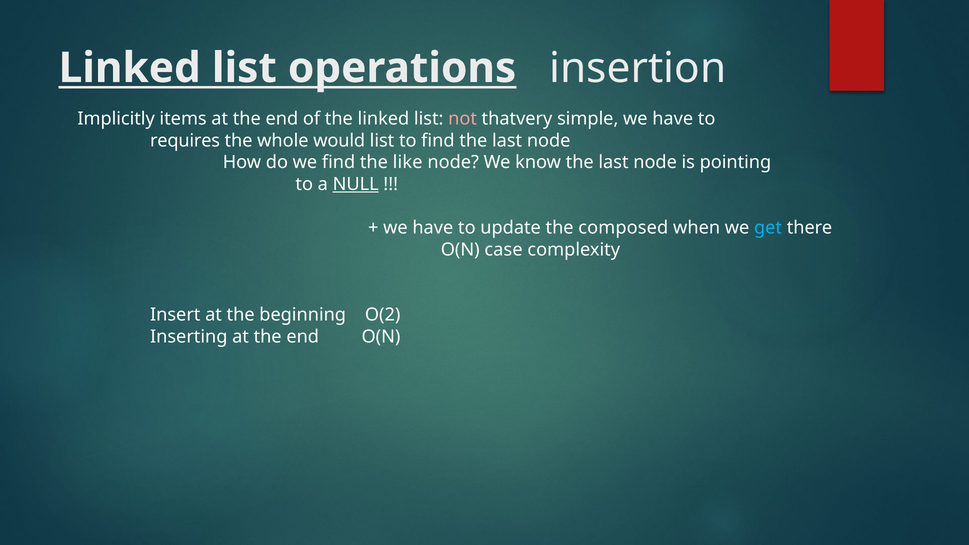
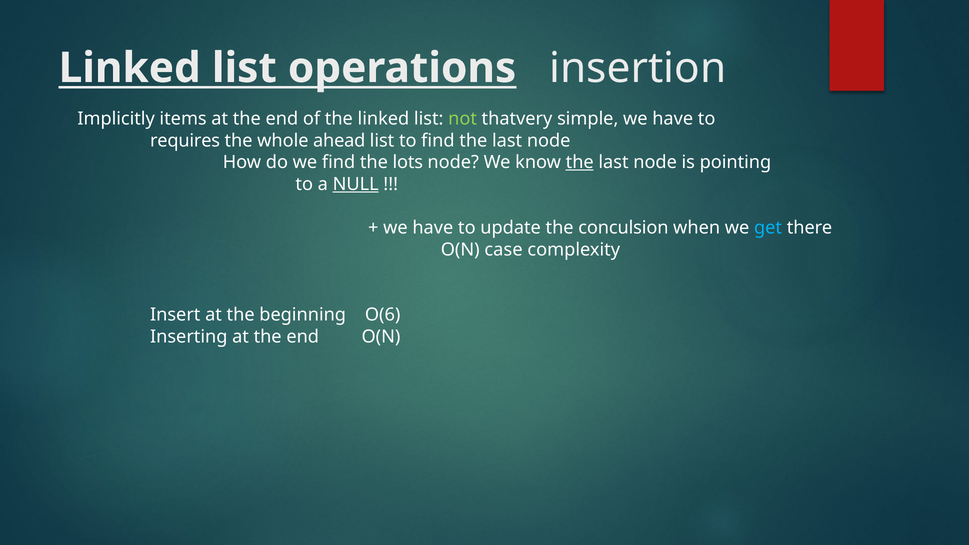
not colour: pink -> light green
would: would -> ahead
like: like -> lots
the at (580, 162) underline: none -> present
composed: composed -> conculsion
O(2: O(2 -> O(6
